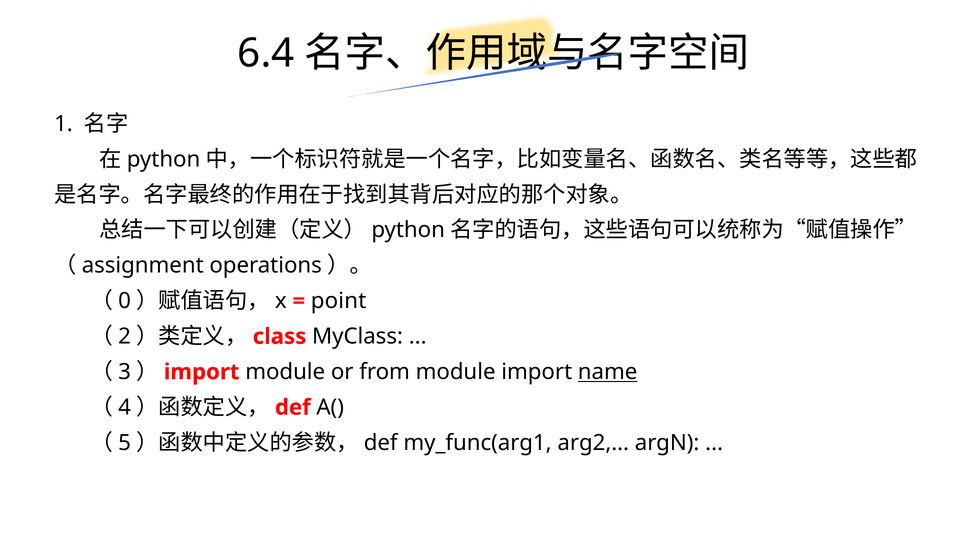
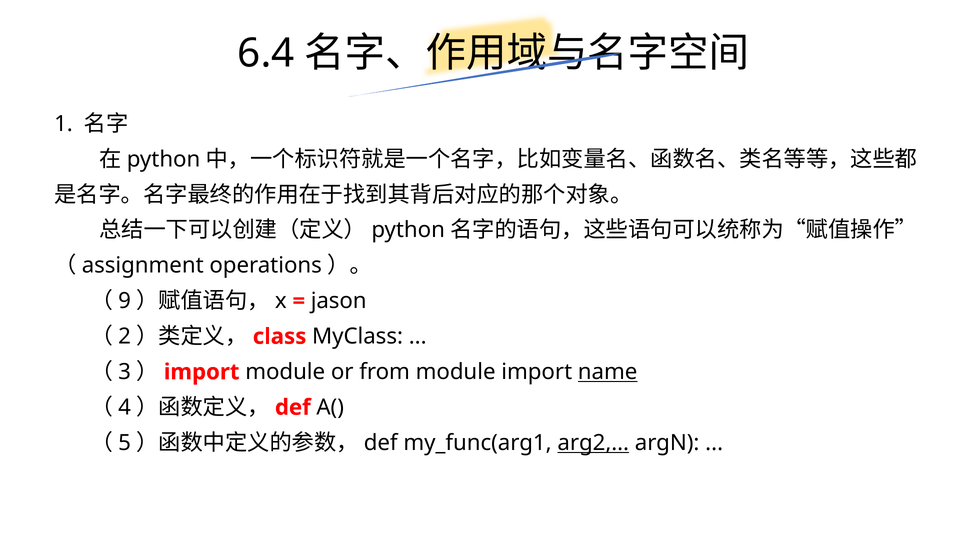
0: 0 -> 9
point: point -> jason
arg2 underline: none -> present
